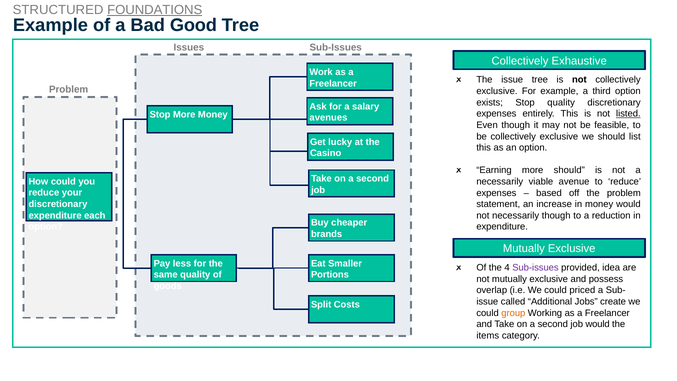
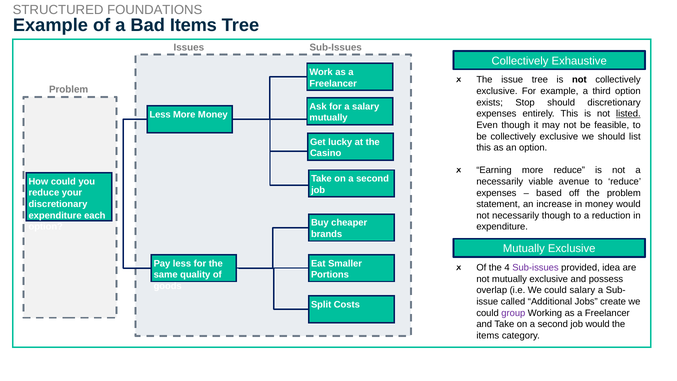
FOUNDATIONS underline: present -> none
Bad Good: Good -> Items
Stop quality: quality -> should
Stop at (160, 115): Stop -> Less
avenues at (328, 118): avenues -> mutually
more should: should -> reduce
could priced: priced -> salary
group colour: orange -> purple
